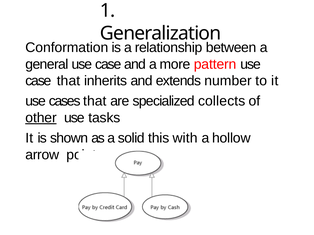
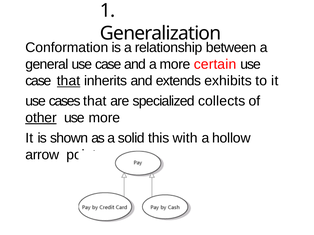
pattern: pattern -> certain
that at (69, 81) underline: none -> present
number: number -> exhibits
use tasks: tasks -> more
